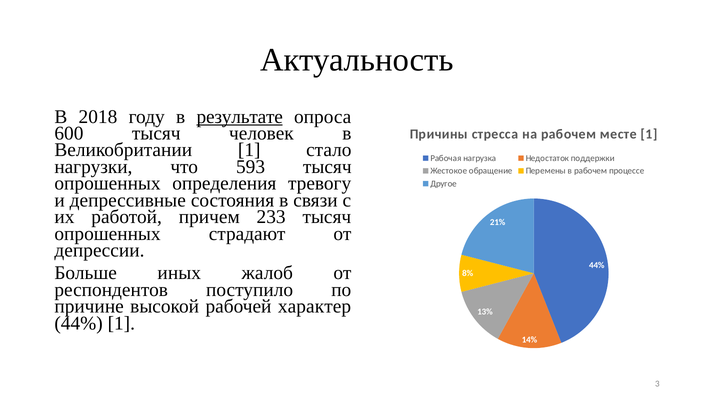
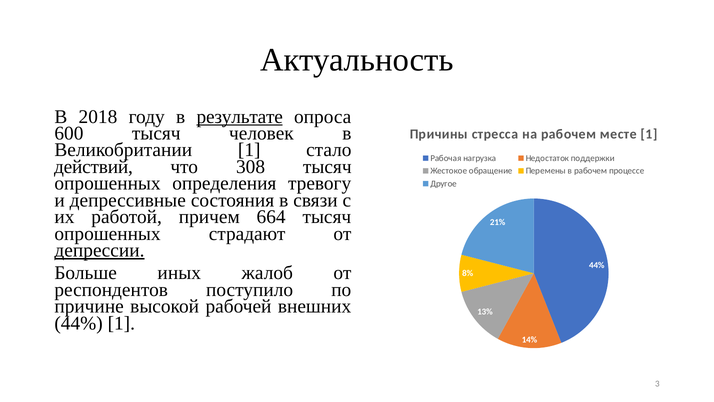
нагрузки: нагрузки -> действий
593: 593 -> 308
233: 233 -> 664
депрессии underline: none -> present
характер: характер -> внешних
